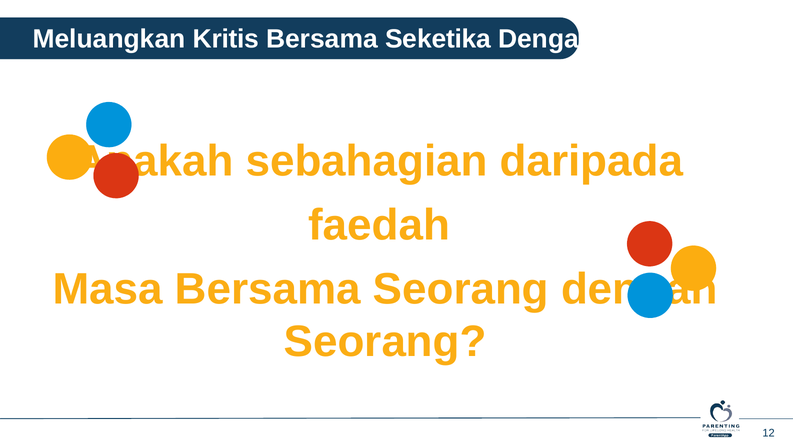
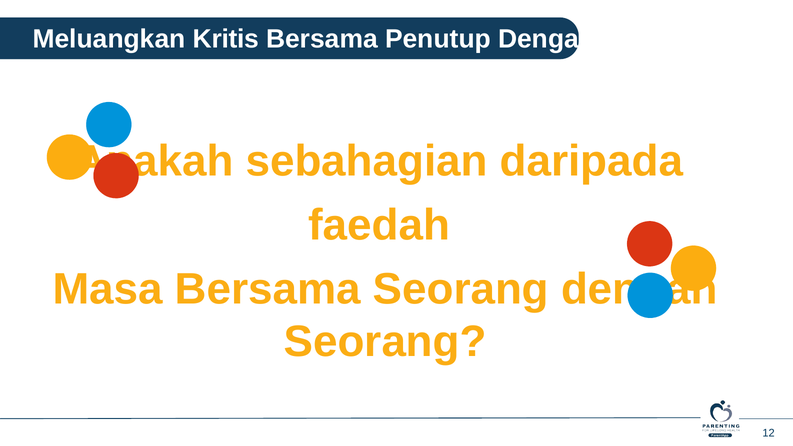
Seketika: Seketika -> Penutup
